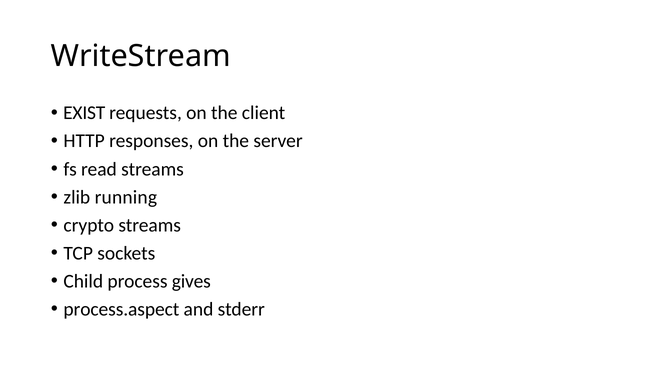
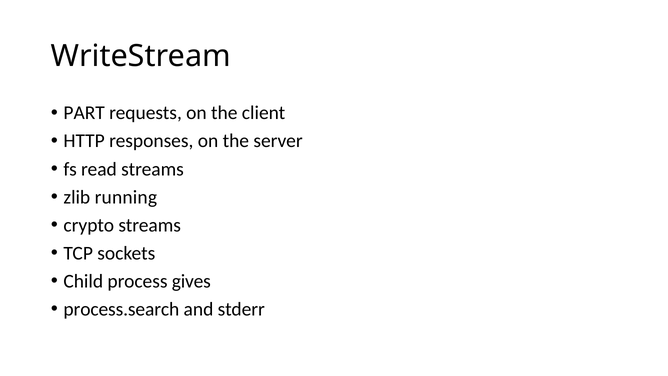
EXIST: EXIST -> PART
process.aspect: process.aspect -> process.search
